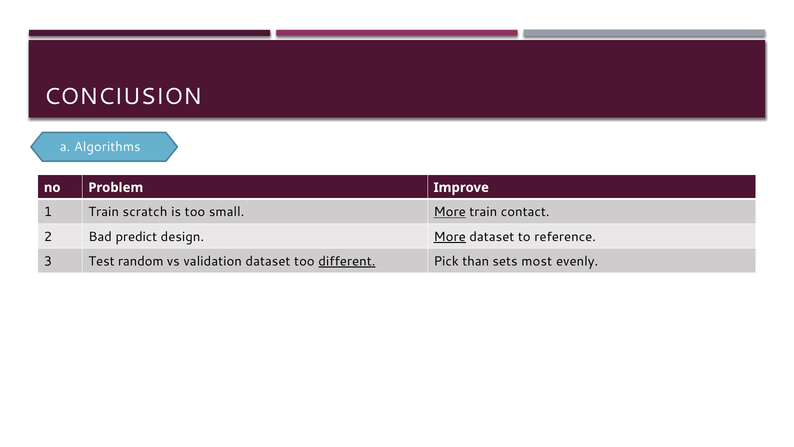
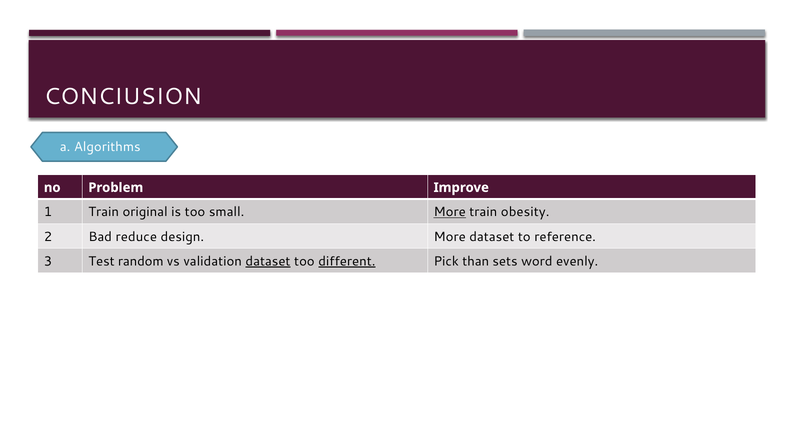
scratch: scratch -> original
contact: contact -> obesity
predict: predict -> reduce
More at (450, 236) underline: present -> none
dataset at (268, 261) underline: none -> present
most: most -> word
